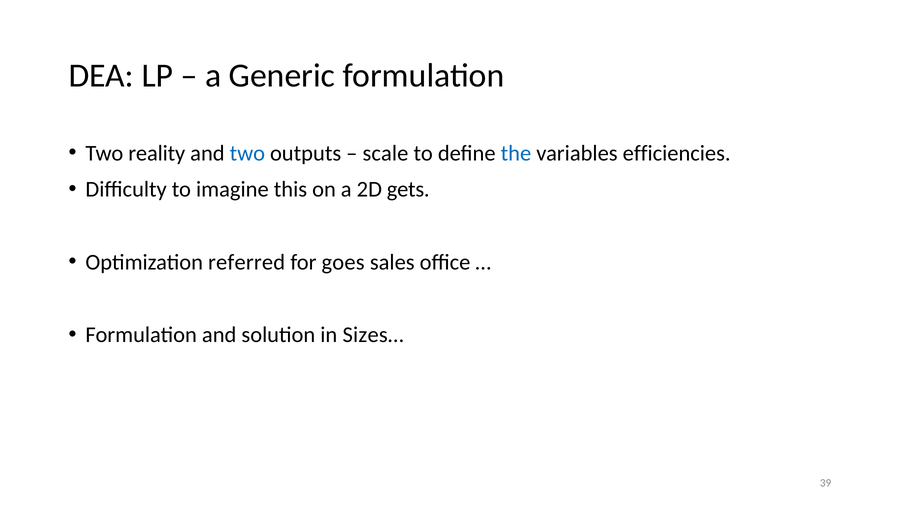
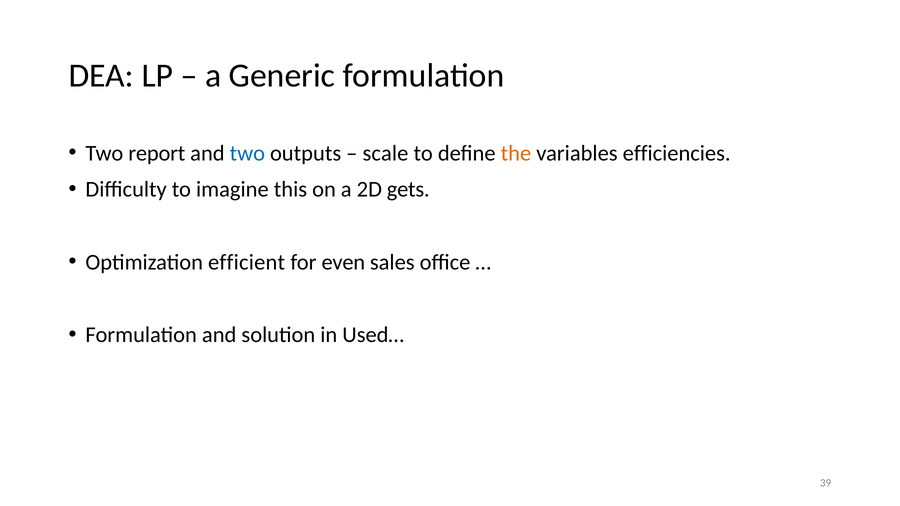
reality: reality -> report
the colour: blue -> orange
referred: referred -> efficient
goes: goes -> even
Sizes…: Sizes… -> Used…
